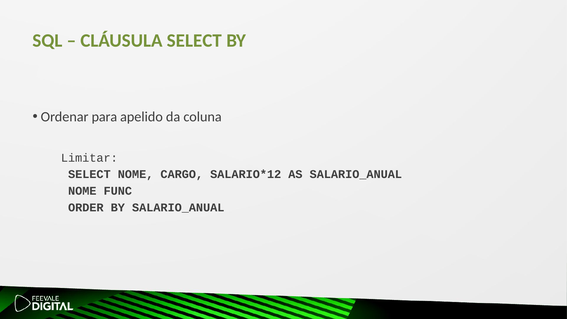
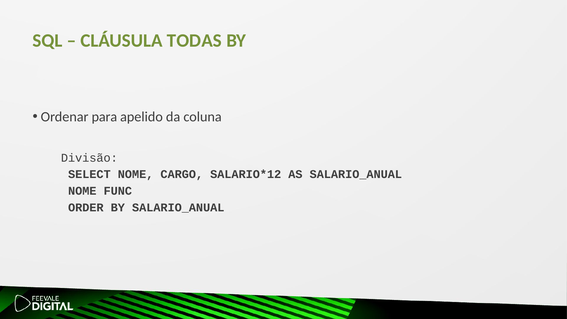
CLÁUSULA SELECT: SELECT -> TODAS
Limitar: Limitar -> Divisão
